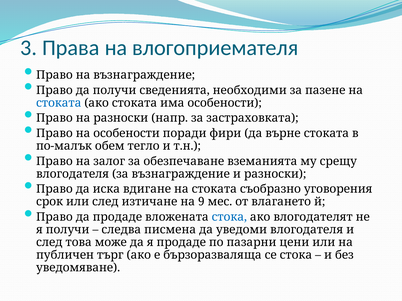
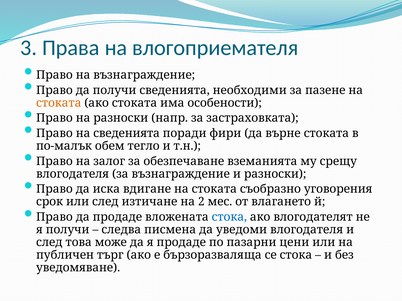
стоката at (59, 103) colour: blue -> orange
на особености: особености -> сведенията
9: 9 -> 2
